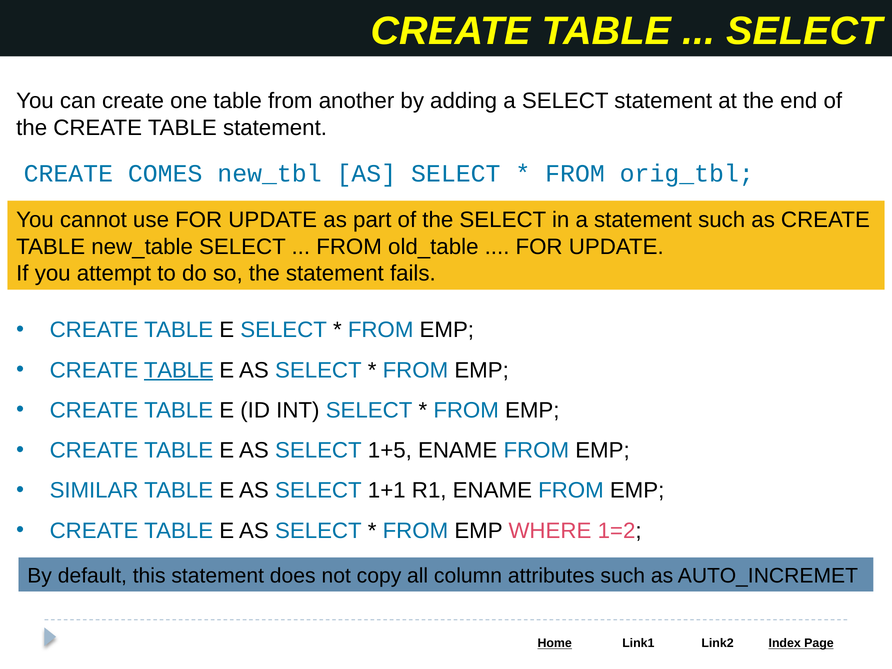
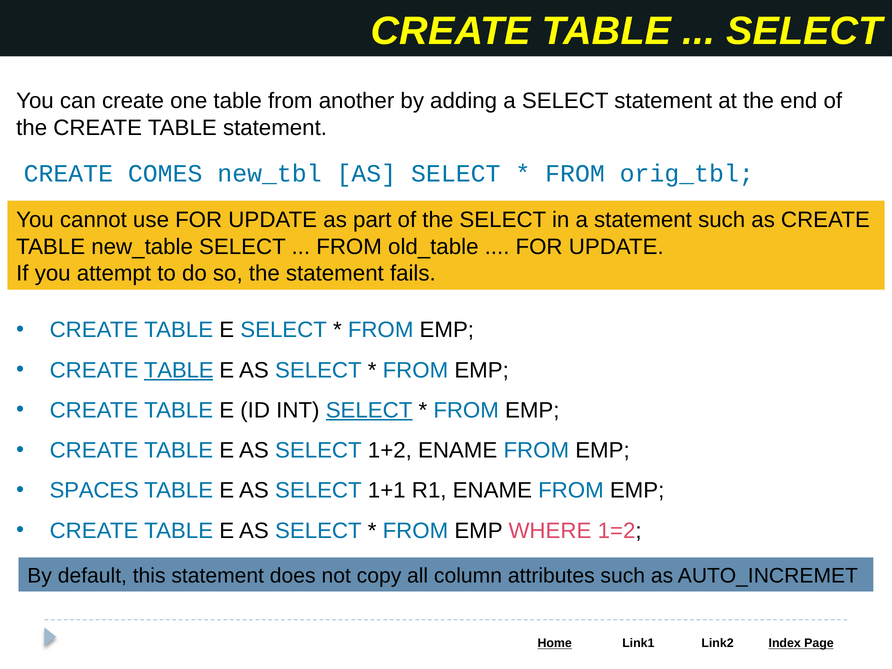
SELECT at (369, 410) underline: none -> present
1+5: 1+5 -> 1+2
SIMILAR: SIMILAR -> SPACES
